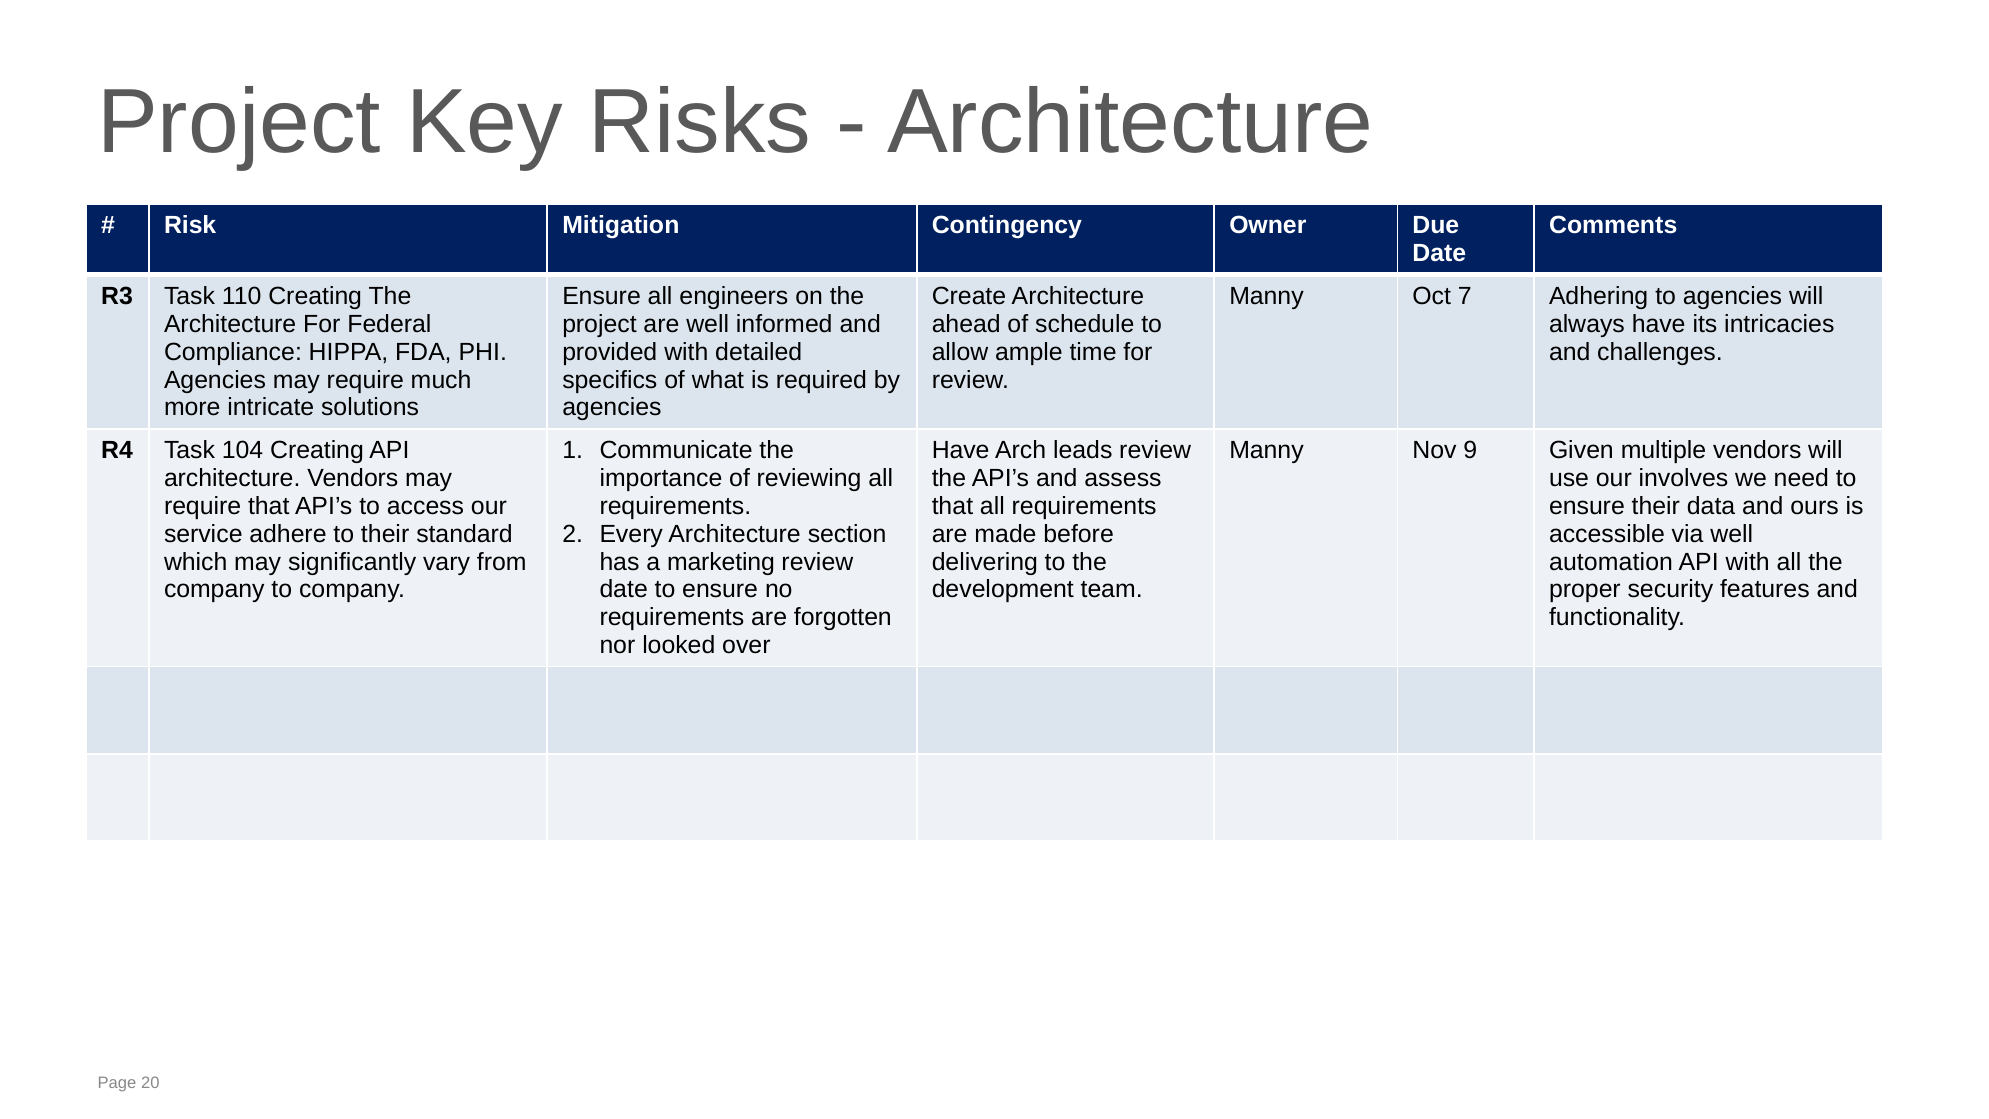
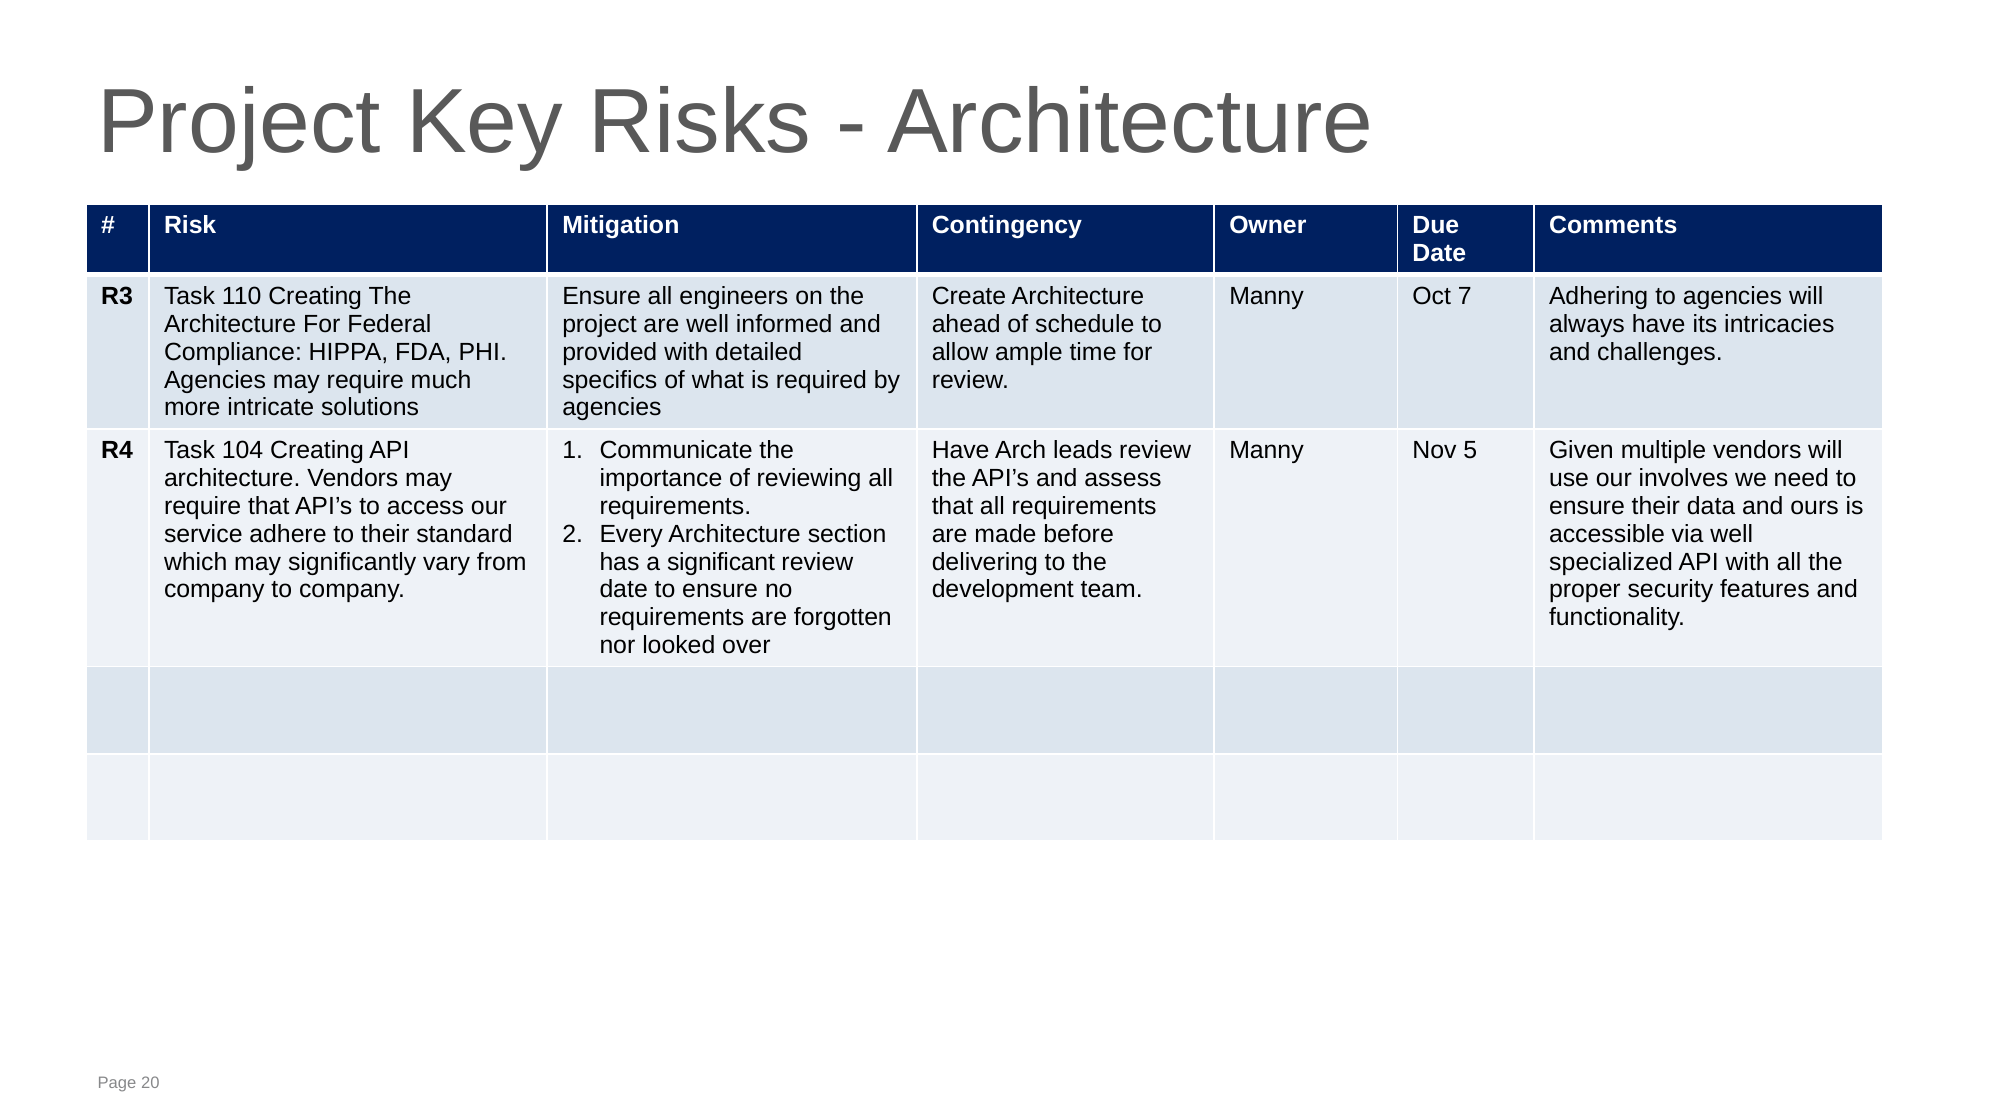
9: 9 -> 5
marketing: marketing -> significant
automation: automation -> specialized
